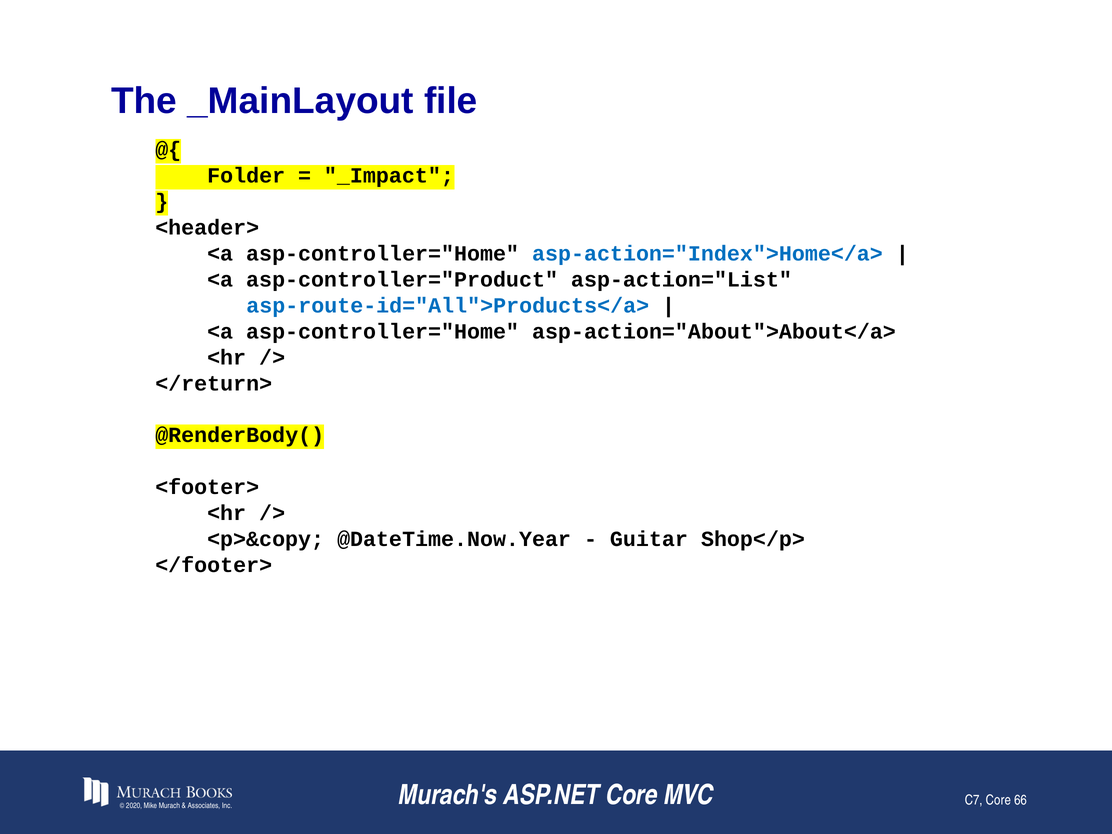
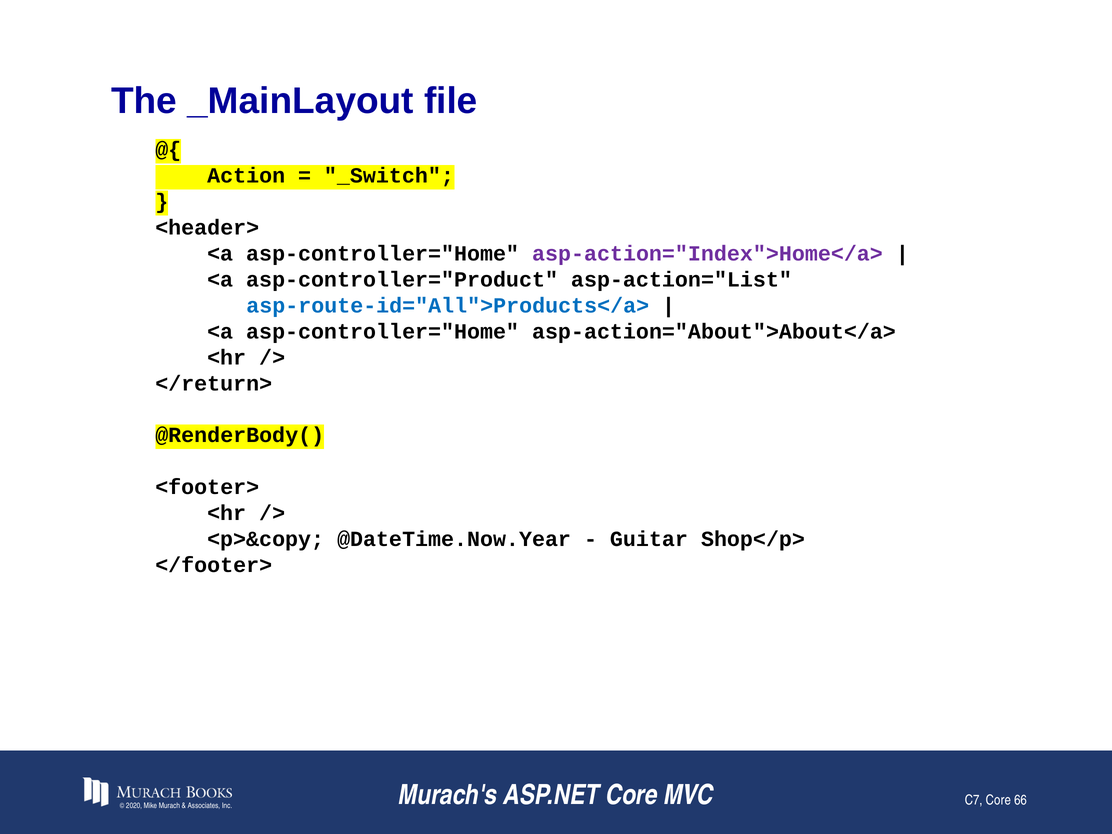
Folder: Folder -> Action
_Impact: _Impact -> _Switch
asp-action="Index">Home</a> colour: blue -> purple
